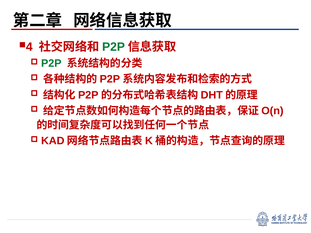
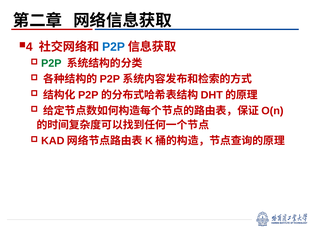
P2P at (114, 47) colour: green -> blue
